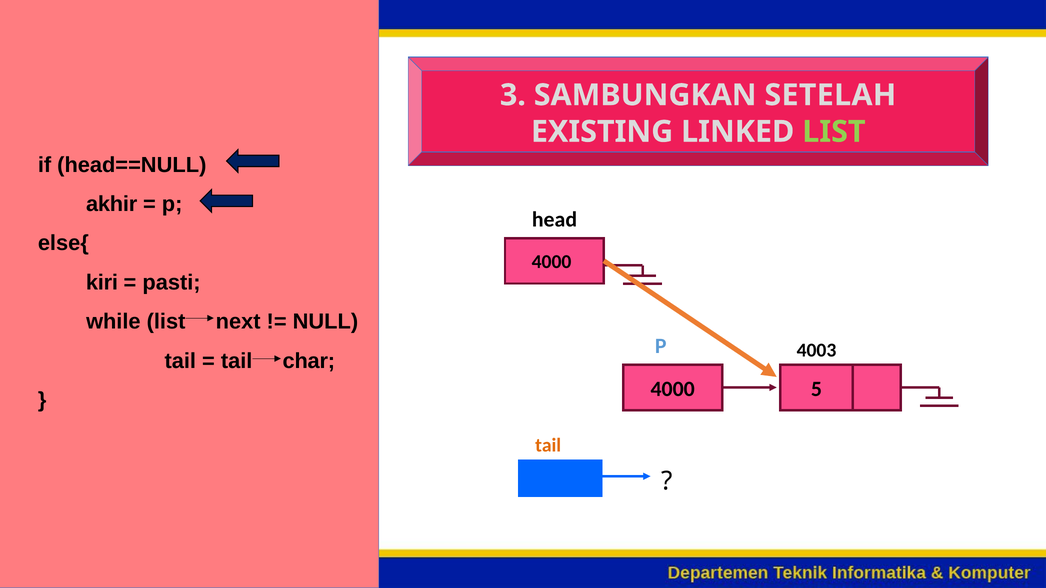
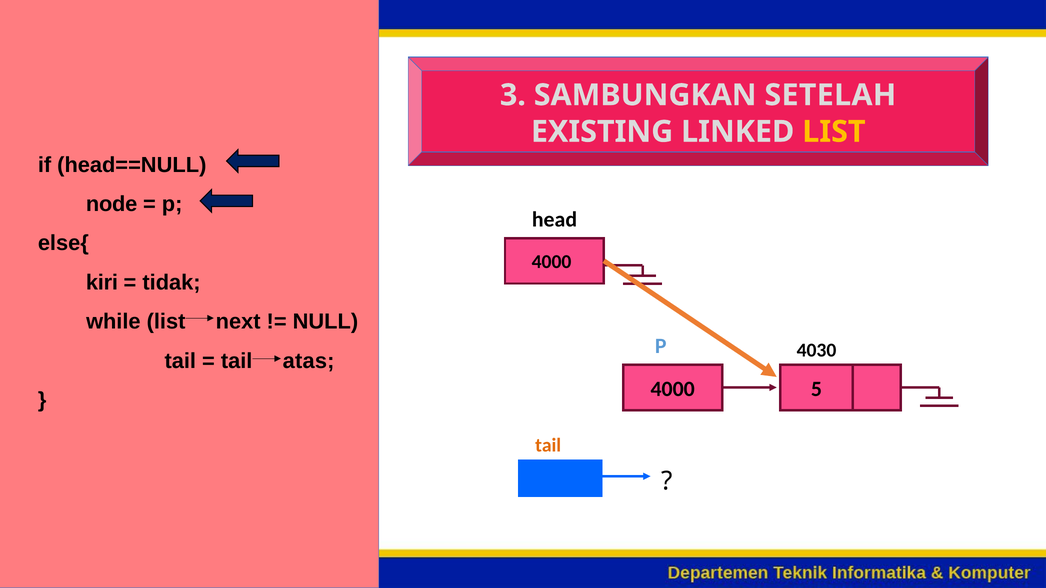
LIST at (834, 132) colour: light green -> yellow
akhir: akhir -> node
pasti: pasti -> tidak
4003: 4003 -> 4030
char: char -> atas
